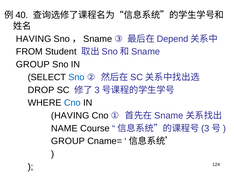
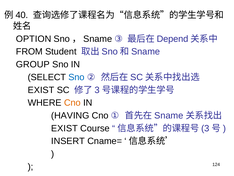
HAVING at (34, 39): HAVING -> OPTION
DROP at (41, 90): DROP -> EXIST
Cno at (72, 102) colour: blue -> orange
NAME at (64, 128): NAME -> EXIST
GROUP at (68, 141): GROUP -> INSERT
